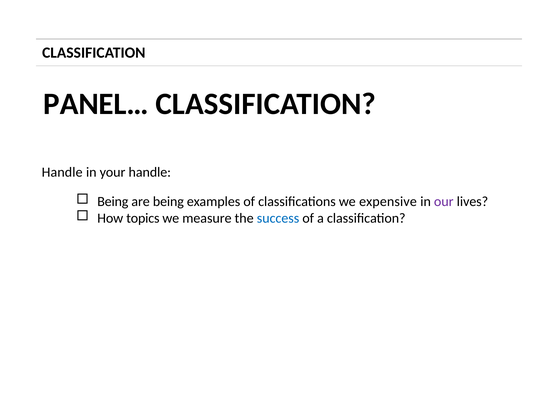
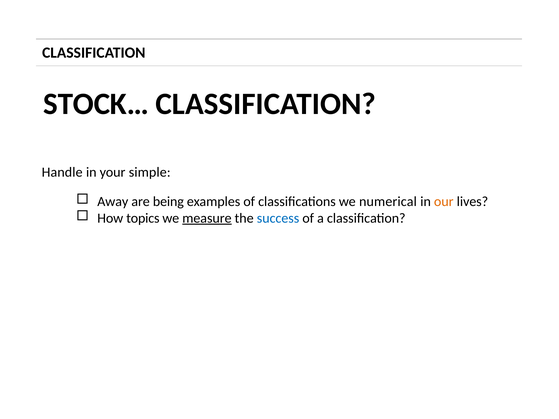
PANEL…: PANEL… -> STOCK…
your handle: handle -> simple
Being at (113, 202): Being -> Away
expensive: expensive -> numerical
our colour: purple -> orange
measure underline: none -> present
